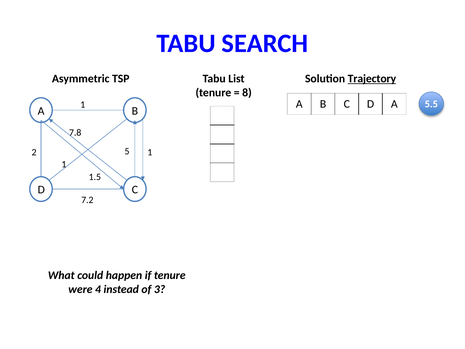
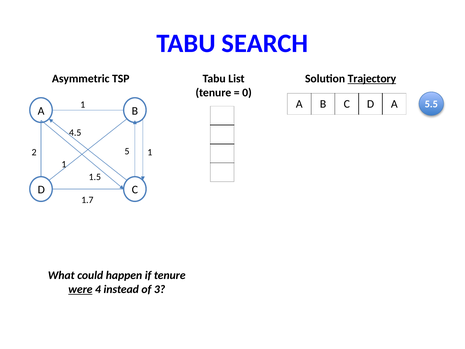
8: 8 -> 0
7.8: 7.8 -> 4.5
7.2: 7.2 -> 1.7
were underline: none -> present
